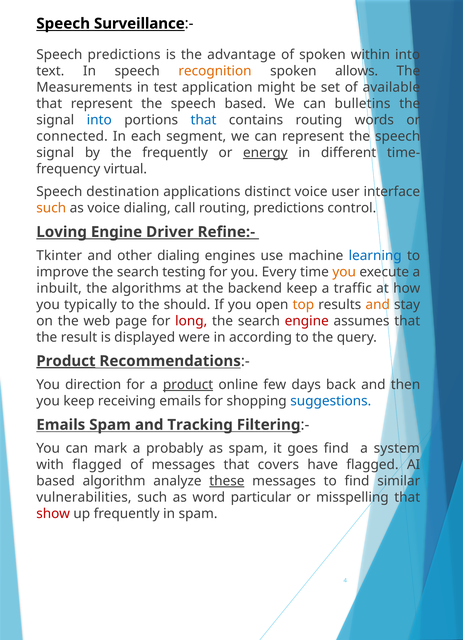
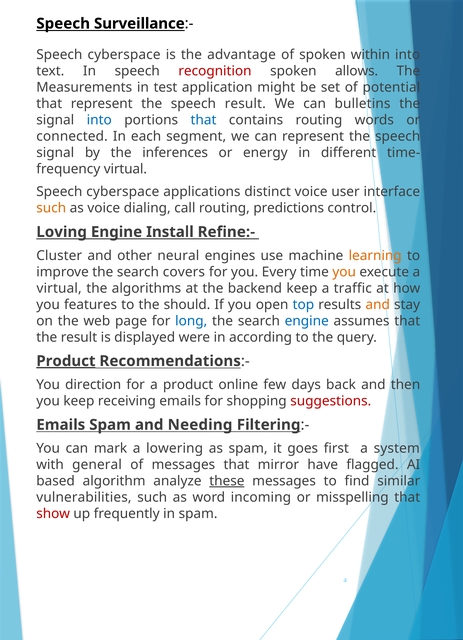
predictions at (124, 55): predictions -> cyberspace
recognition colour: orange -> red
available: available -> potential
speech based: based -> result
the frequently: frequently -> inferences
energy underline: present -> none
destination at (123, 192): destination -> cyberspace
Driver: Driver -> Install
Tkinter: Tkinter -> Cluster
other dialing: dialing -> neural
learning colour: blue -> orange
testing: testing -> covers
inbuilt at (59, 288): inbuilt -> virtual
typically: typically -> features
top colour: orange -> blue
long colour: red -> blue
engine at (307, 321) colour: red -> blue
product at (188, 385) underline: present -> none
suggestions colour: blue -> red
Tracking: Tracking -> Needing
probably: probably -> lowering
goes find: find -> first
with flagged: flagged -> general
covers: covers -> mirror
particular: particular -> incoming
